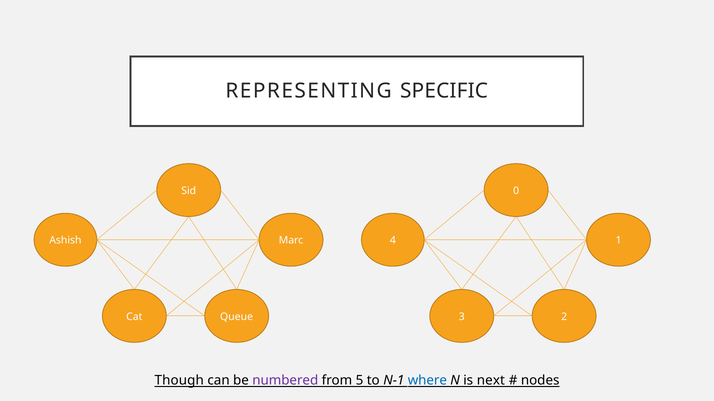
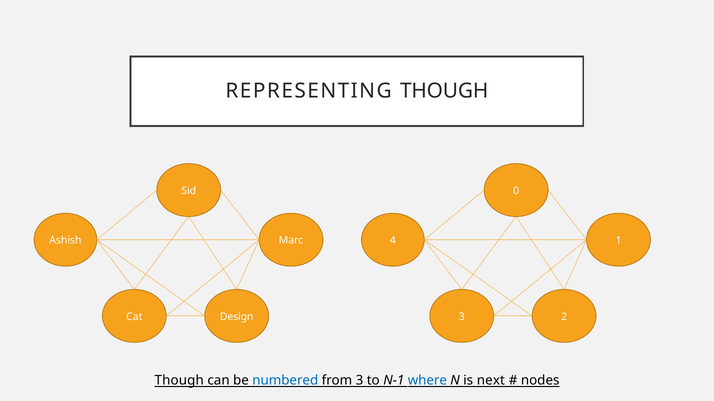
REPRESENTING SPECIFIC: SPECIFIC -> THOUGH
Queue: Queue -> Design
numbered colour: purple -> blue
from 5: 5 -> 3
